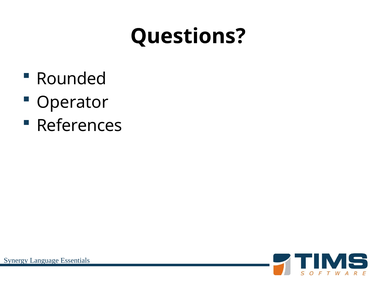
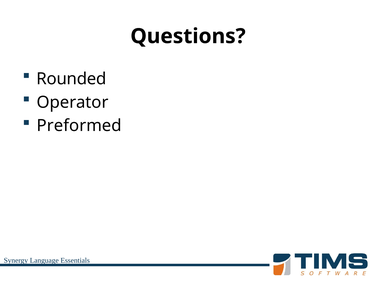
References: References -> Preformed
